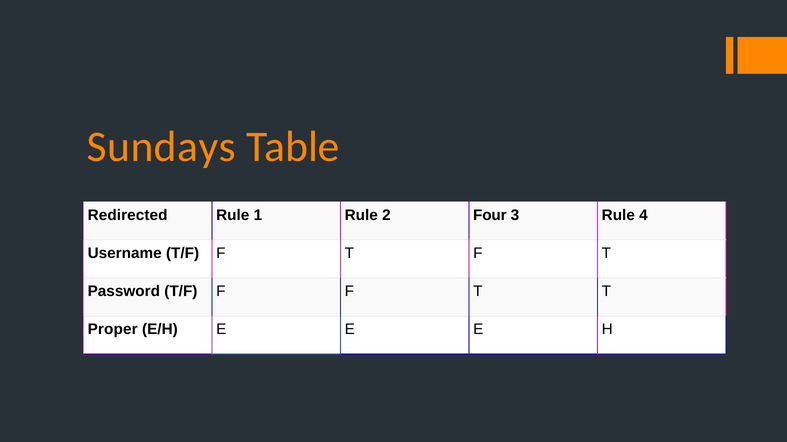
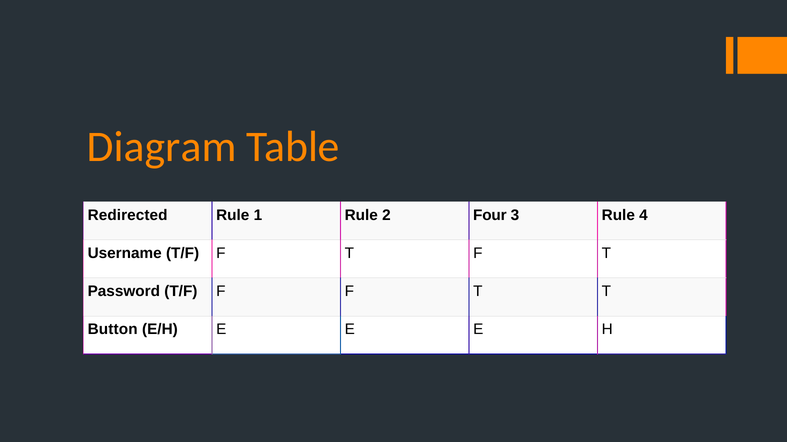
Sundays: Sundays -> Diagram
Proper: Proper -> Button
